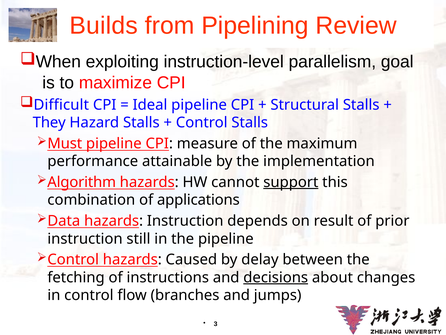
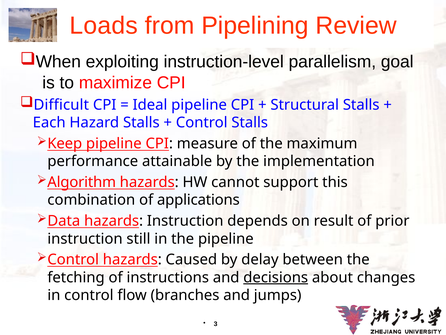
Builds: Builds -> Loads
They: They -> Each
Must: Must -> Keep
support underline: present -> none
